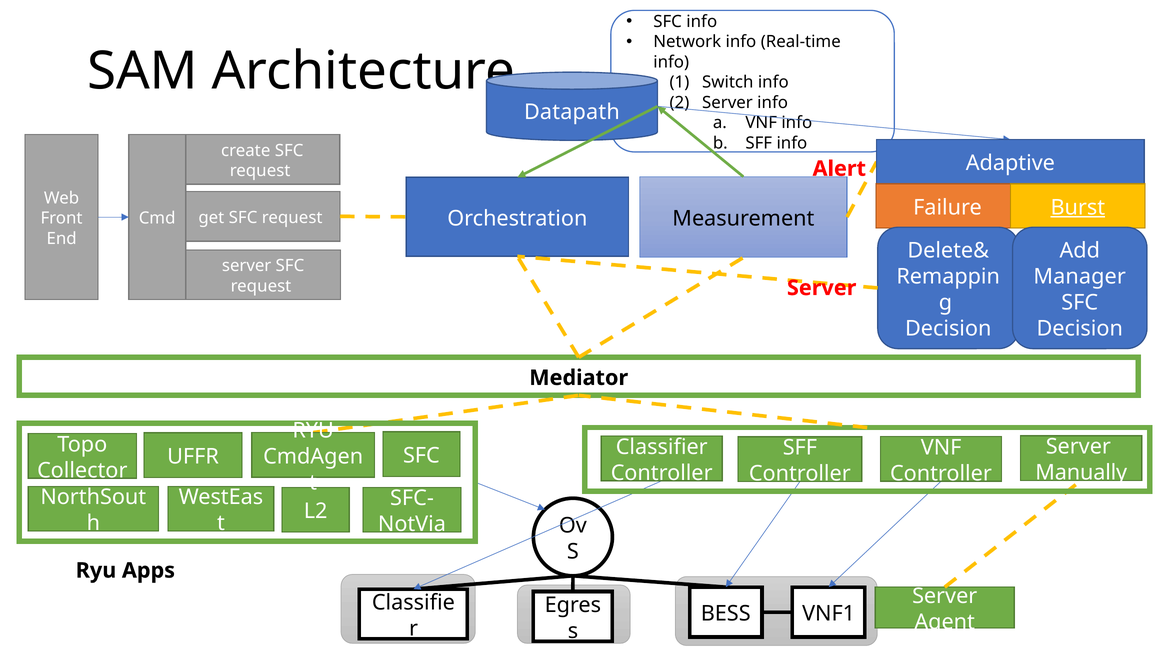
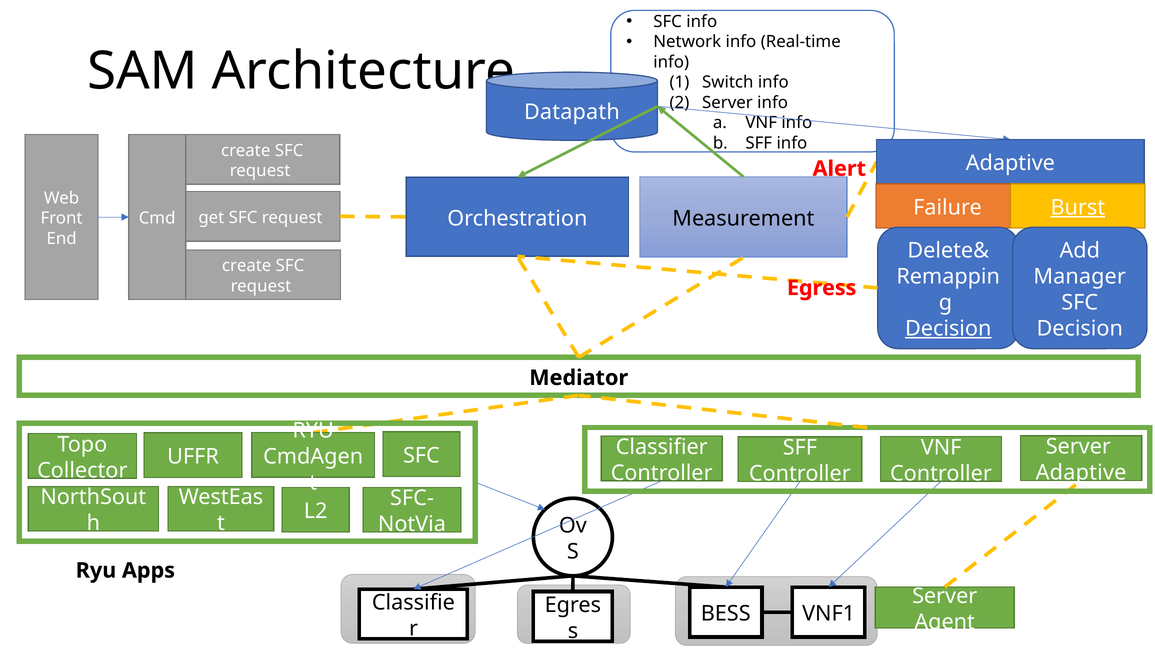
server at (247, 266): server -> create
Server at (822, 288): Server -> Egress
Decision at (948, 328) underline: none -> present
Manually at (1081, 472): Manually -> Adaptive
